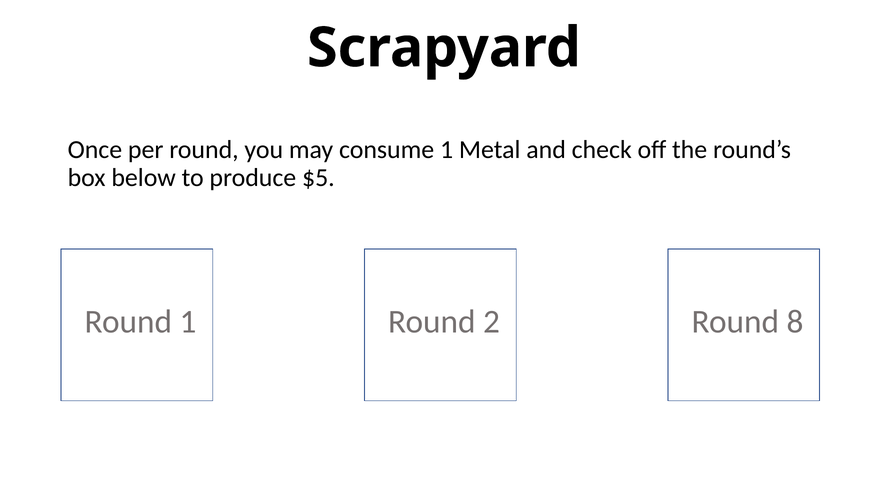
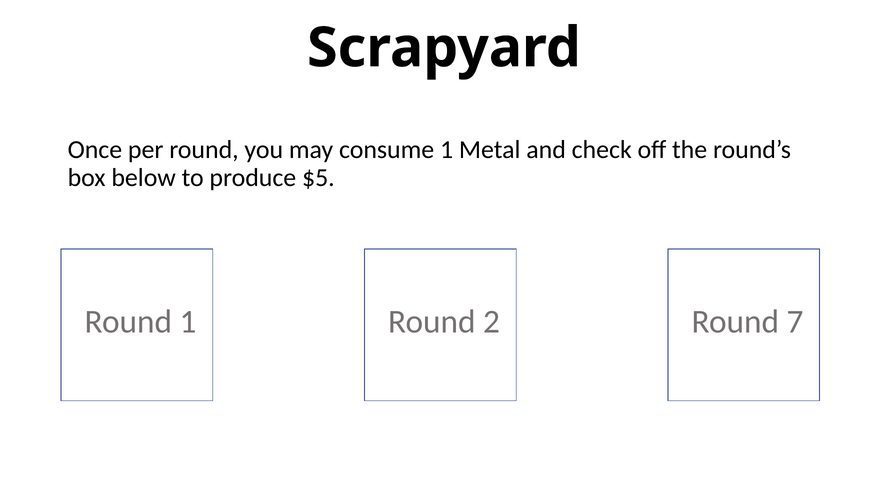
8: 8 -> 7
